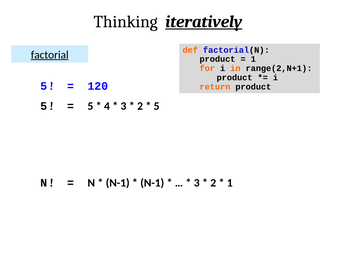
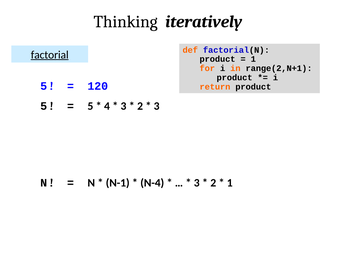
iteratively underline: present -> none
5 at (157, 106): 5 -> 3
N-1 at (152, 183): N-1 -> N-4
